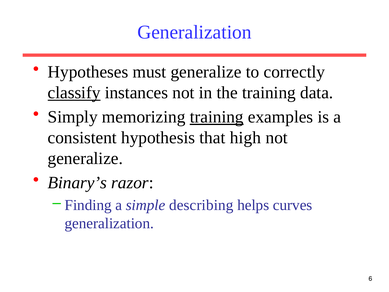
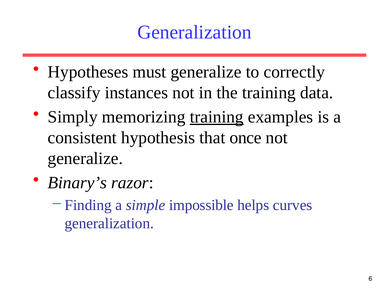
classify underline: present -> none
high: high -> once
describing: describing -> impossible
